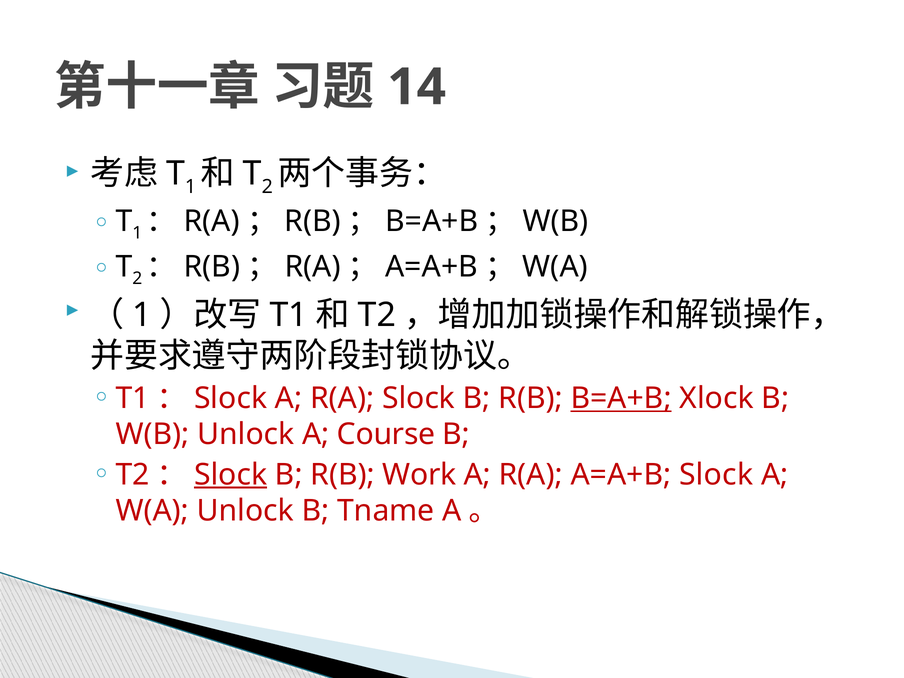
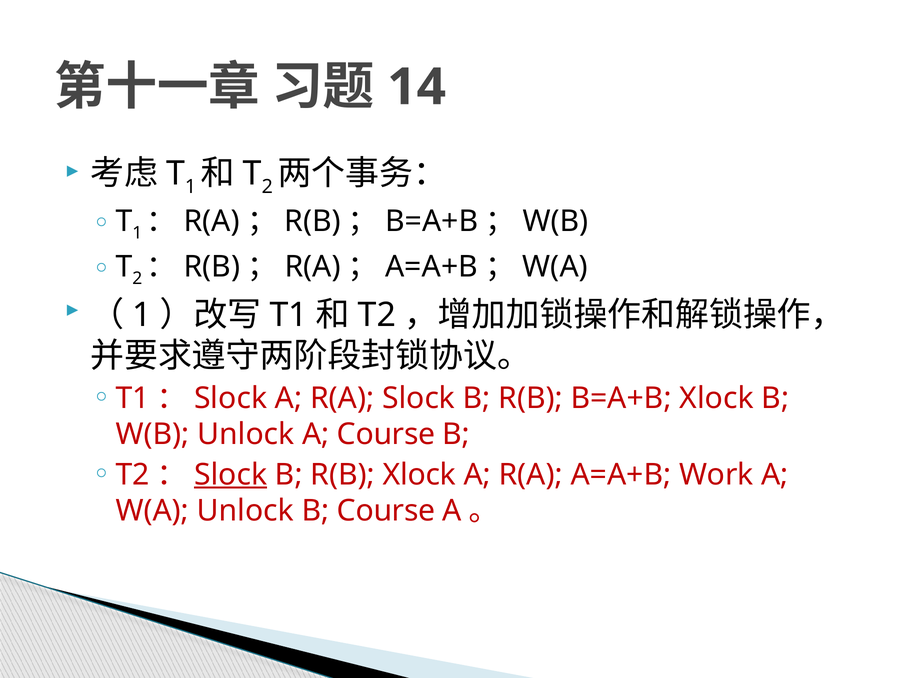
B=A+B at (621, 398) underline: present -> none
R(B Work: Work -> Xlock
A=A+B Slock: Slock -> Work
B Tname: Tname -> Course
